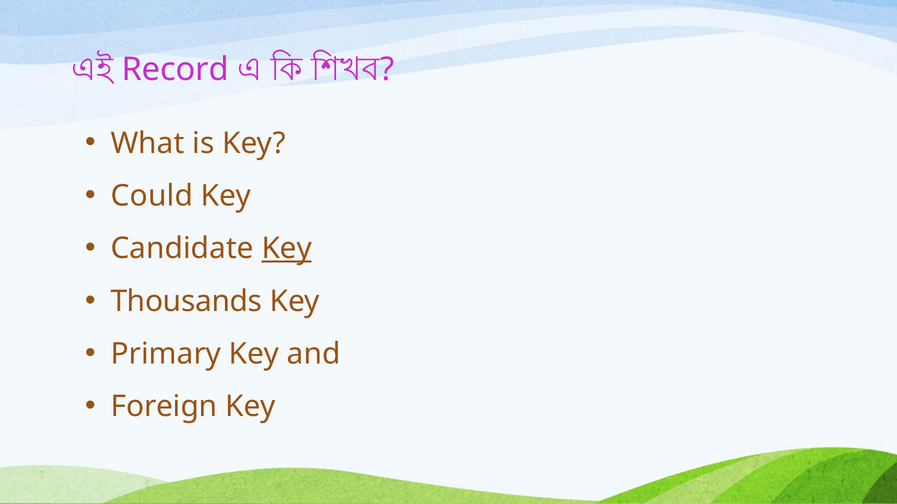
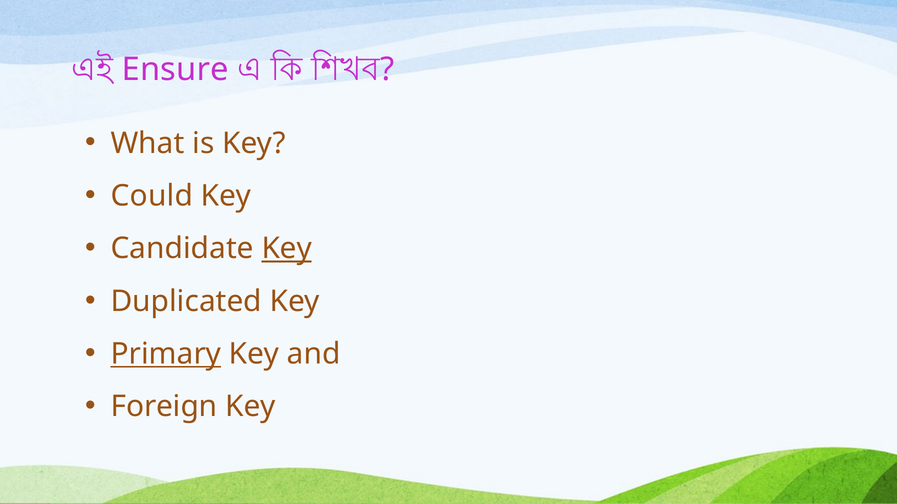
Record: Record -> Ensure
Thousands: Thousands -> Duplicated
Primary underline: none -> present
